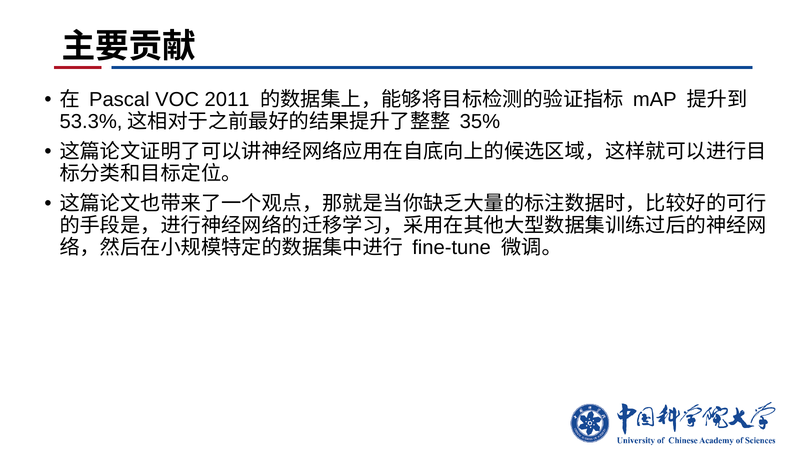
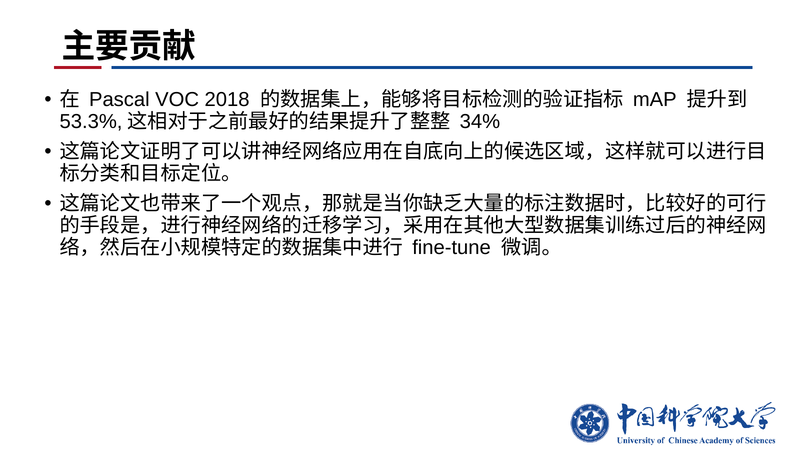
2011: 2011 -> 2018
35%: 35% -> 34%
